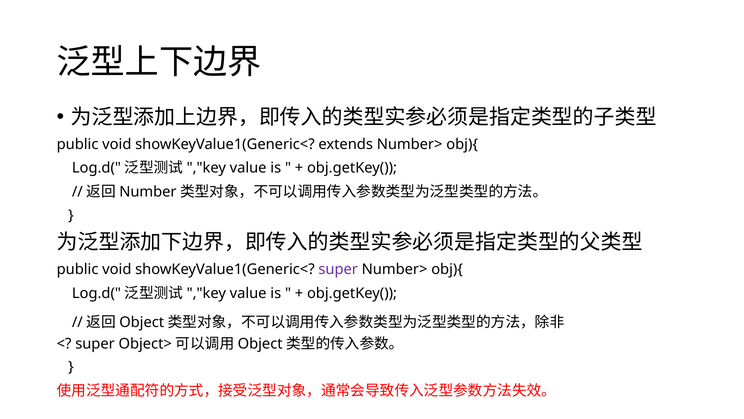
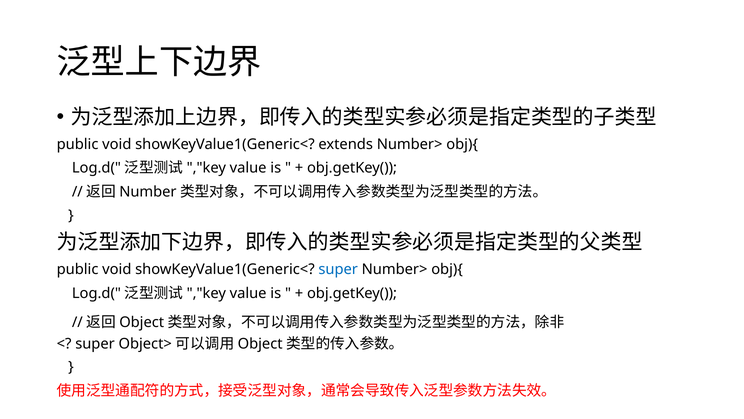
super at (338, 269) colour: purple -> blue
